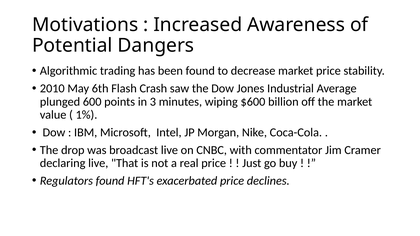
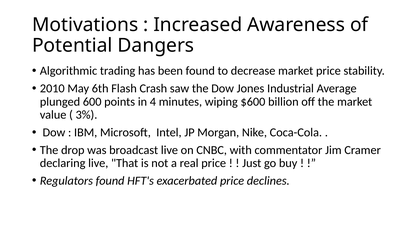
3: 3 -> 4
1%: 1% -> 3%
